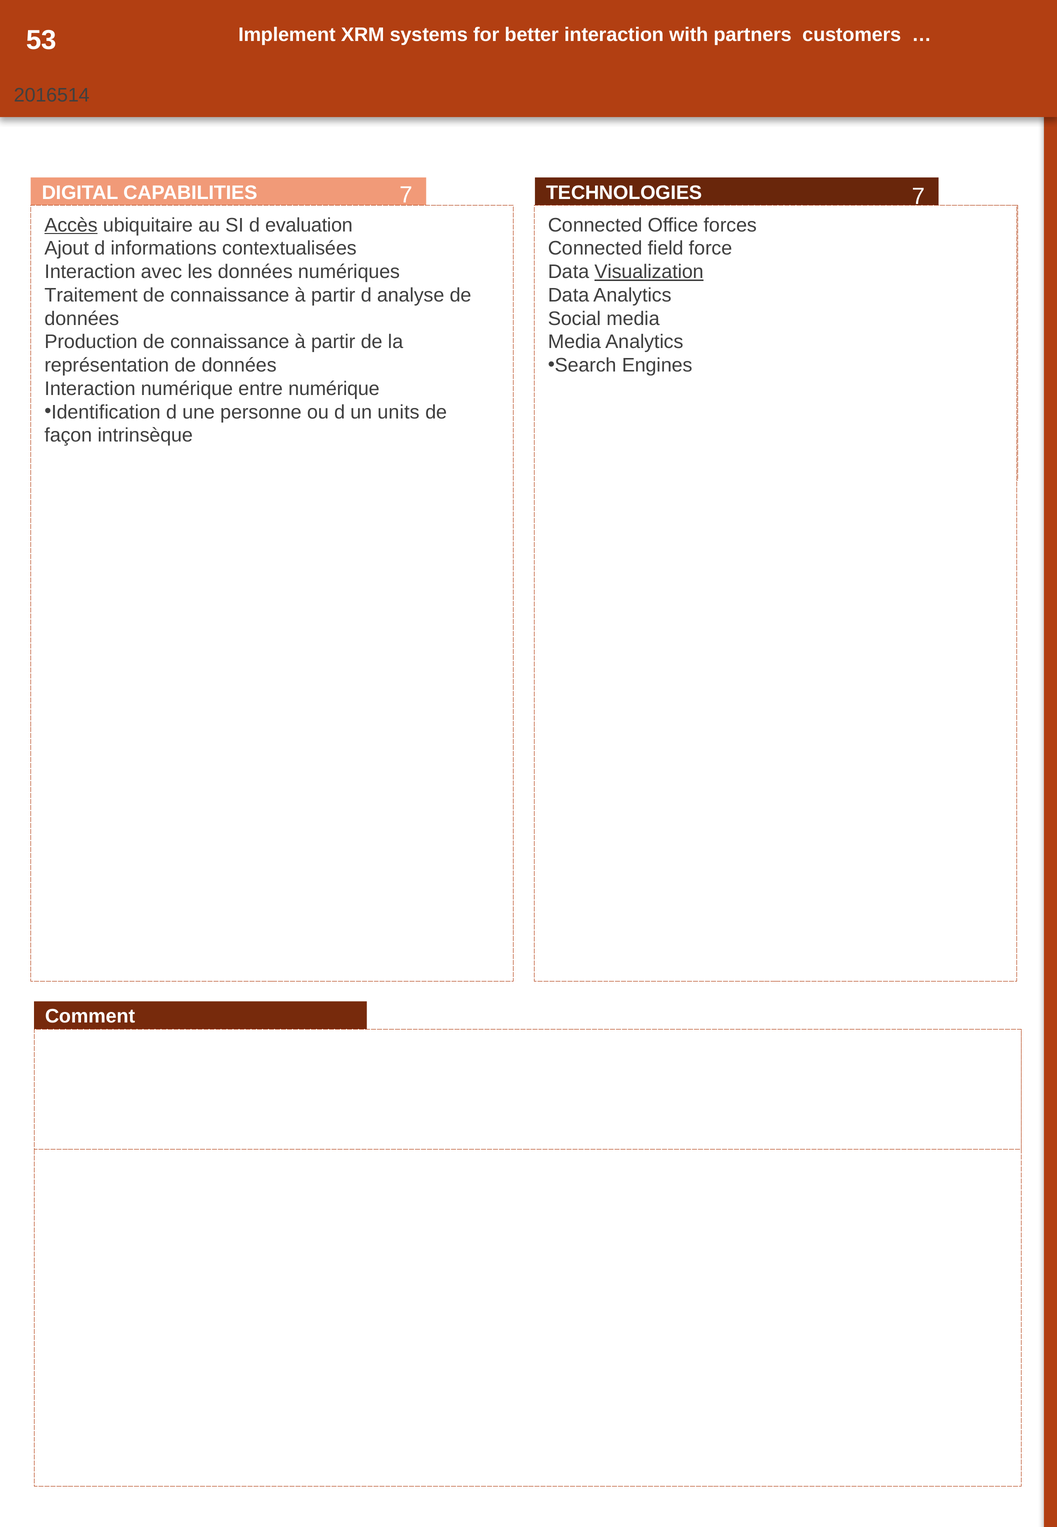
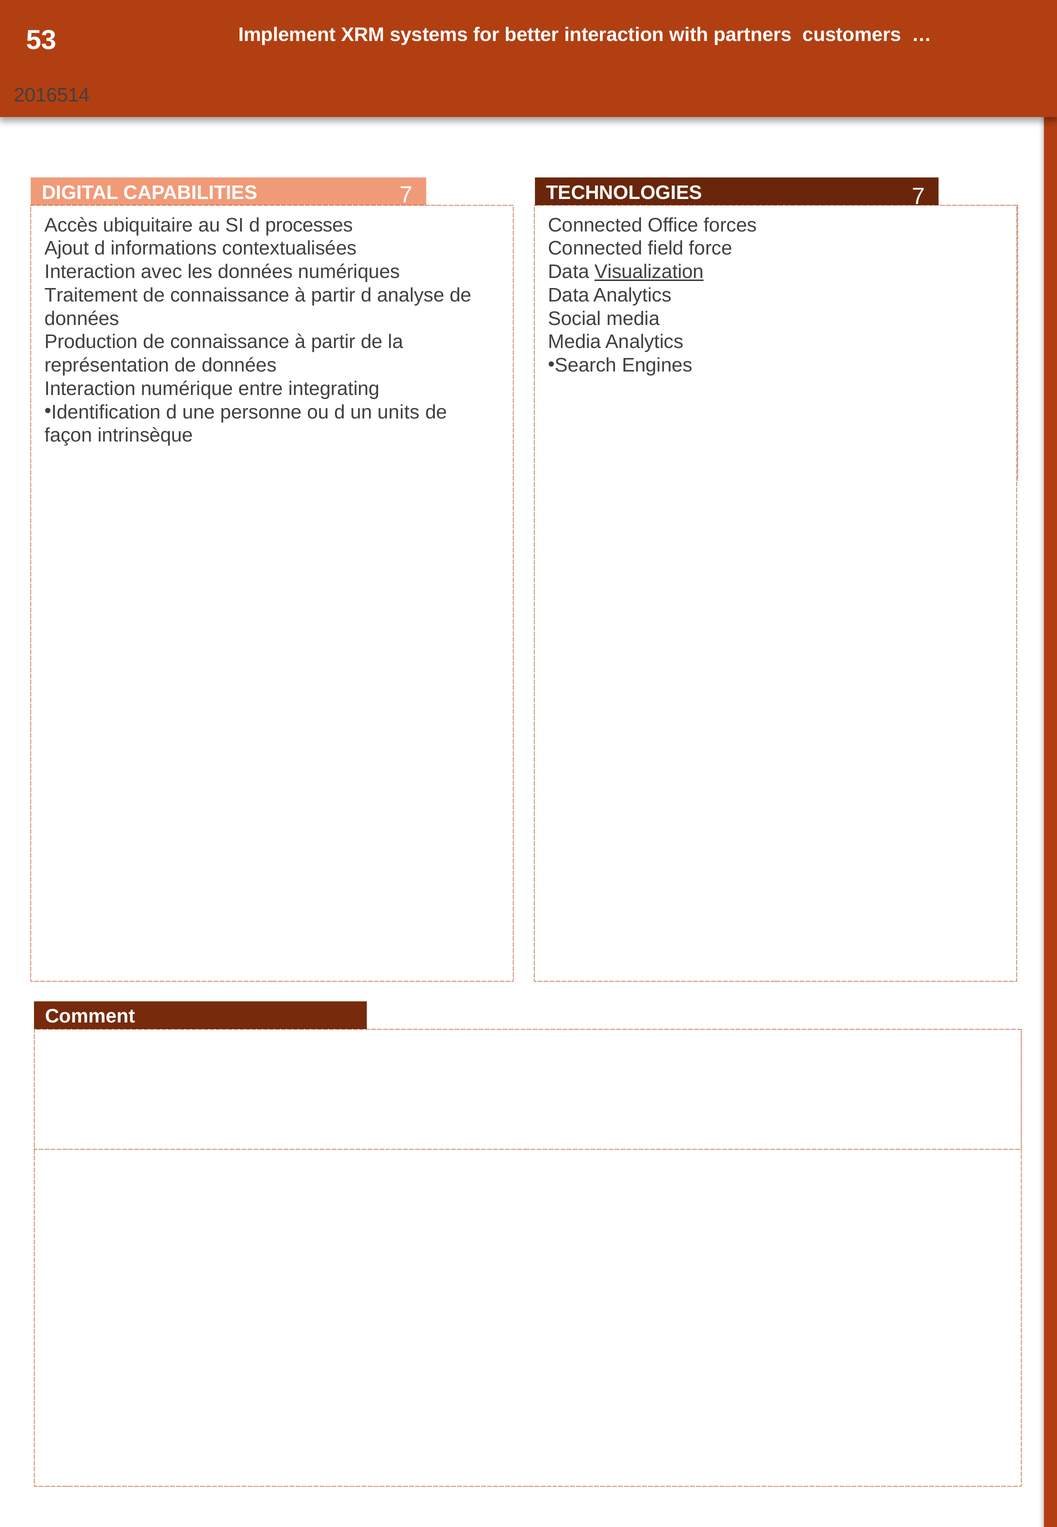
Accès underline: present -> none
evaluation: evaluation -> processes
entre numérique: numérique -> integrating
